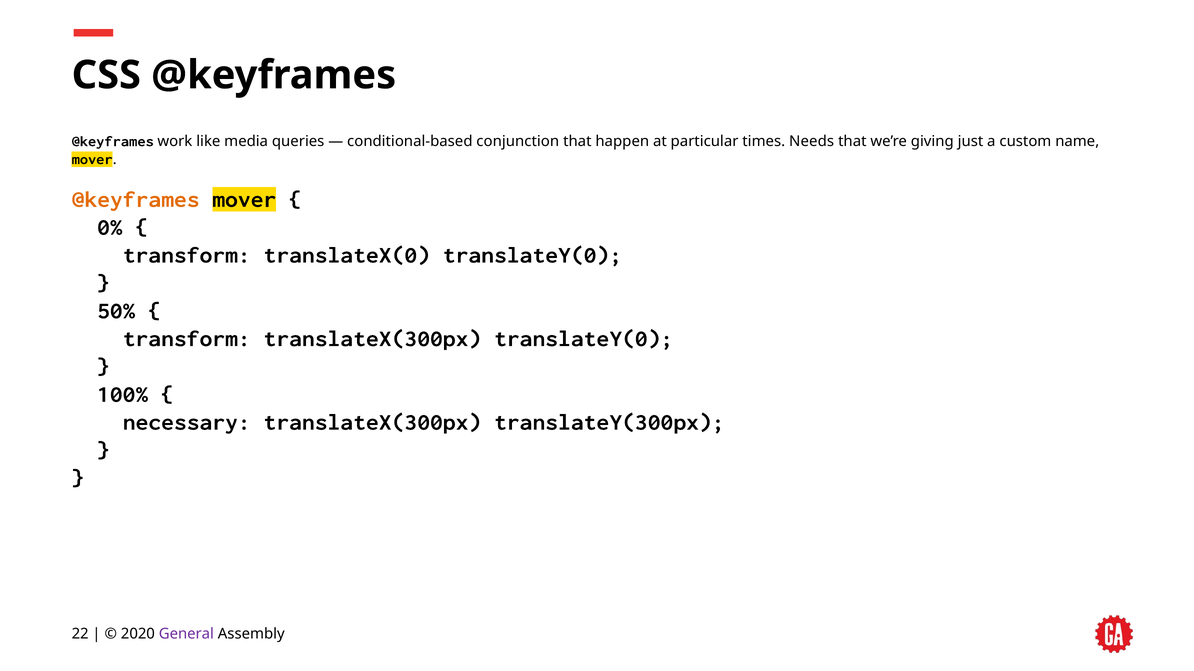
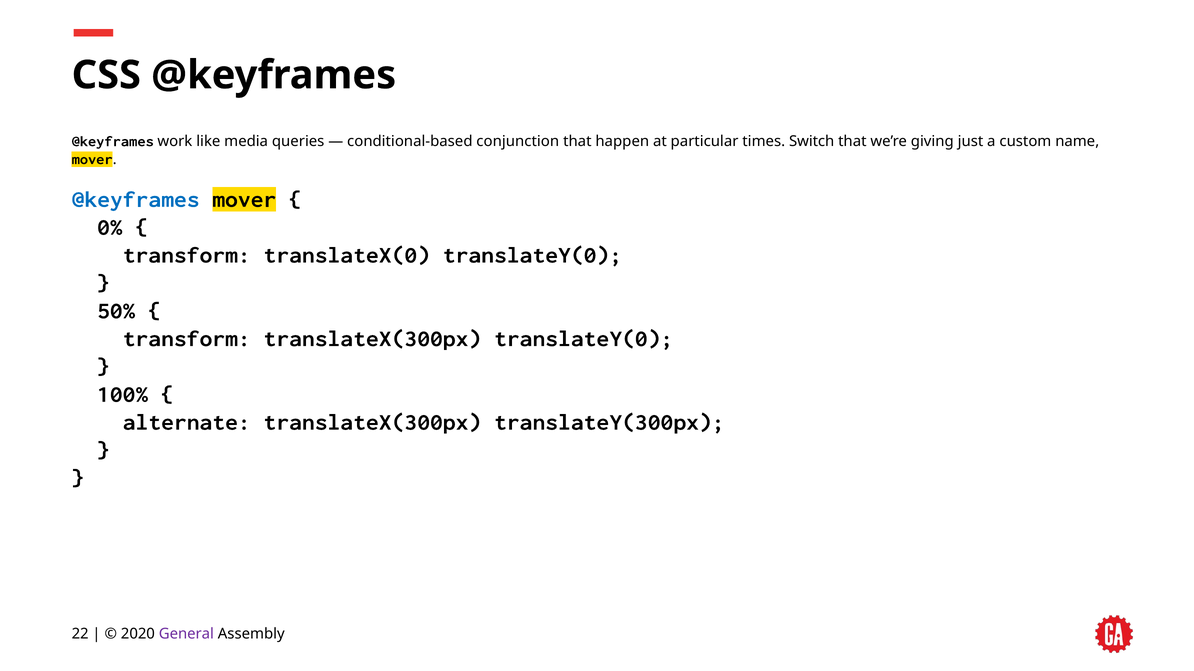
Needs: Needs -> Switch
@keyframes at (136, 199) colour: orange -> blue
necessary: necessary -> alternate
